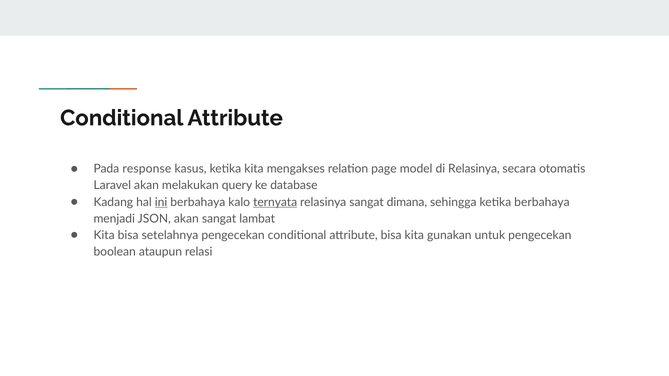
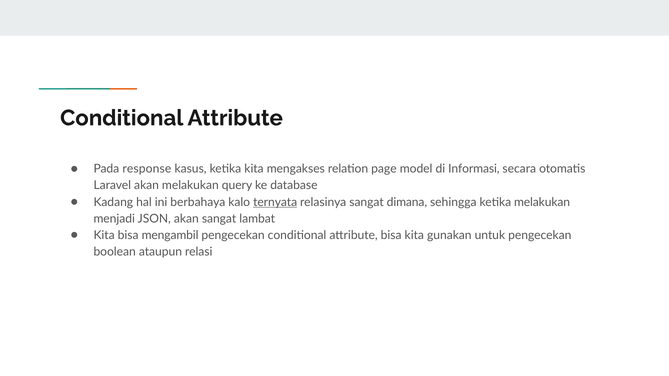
di Relasinya: Relasinya -> Informasi
ini underline: present -> none
ketika berbahaya: berbahaya -> melakukan
setelahnya: setelahnya -> mengambil
